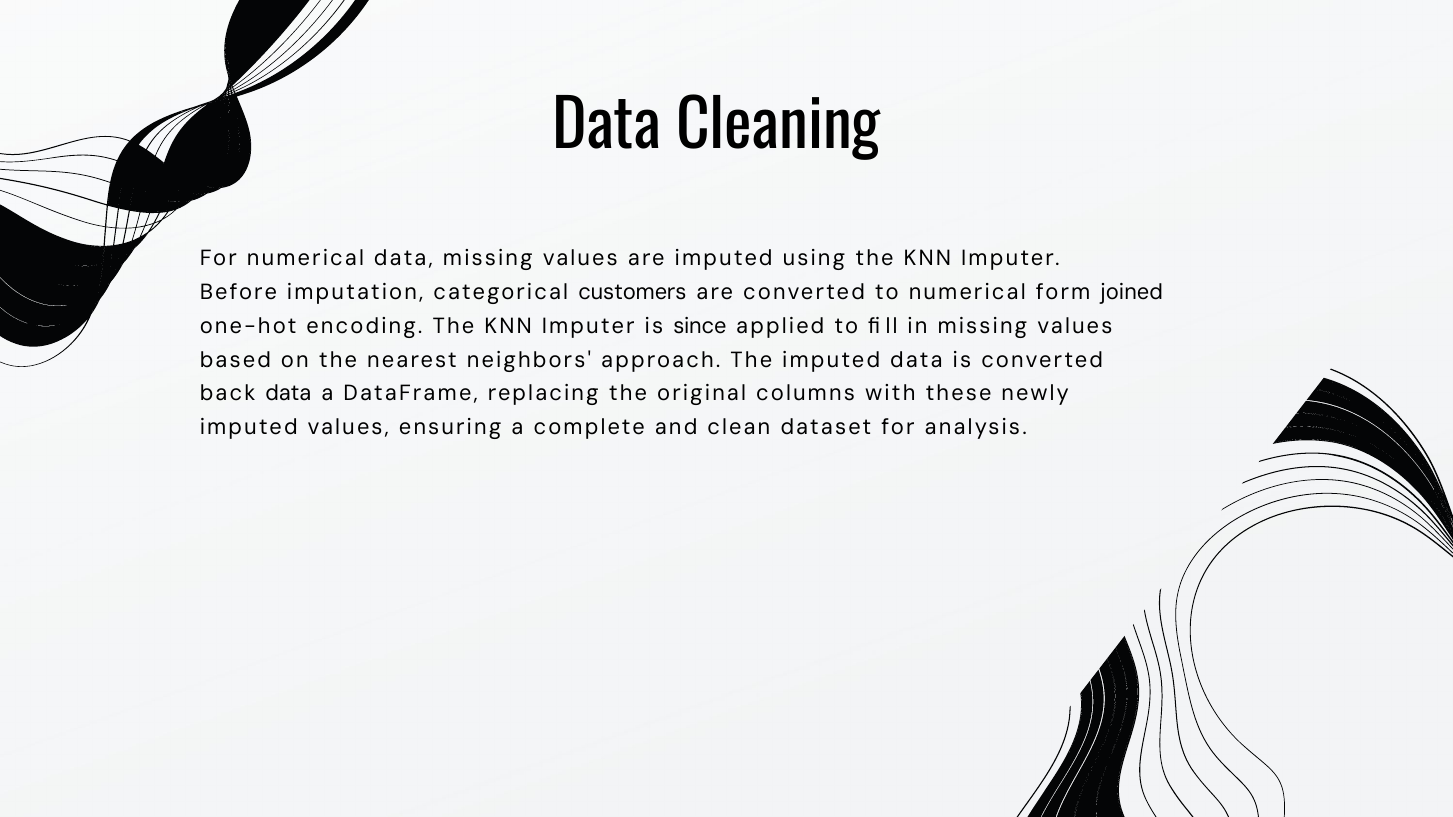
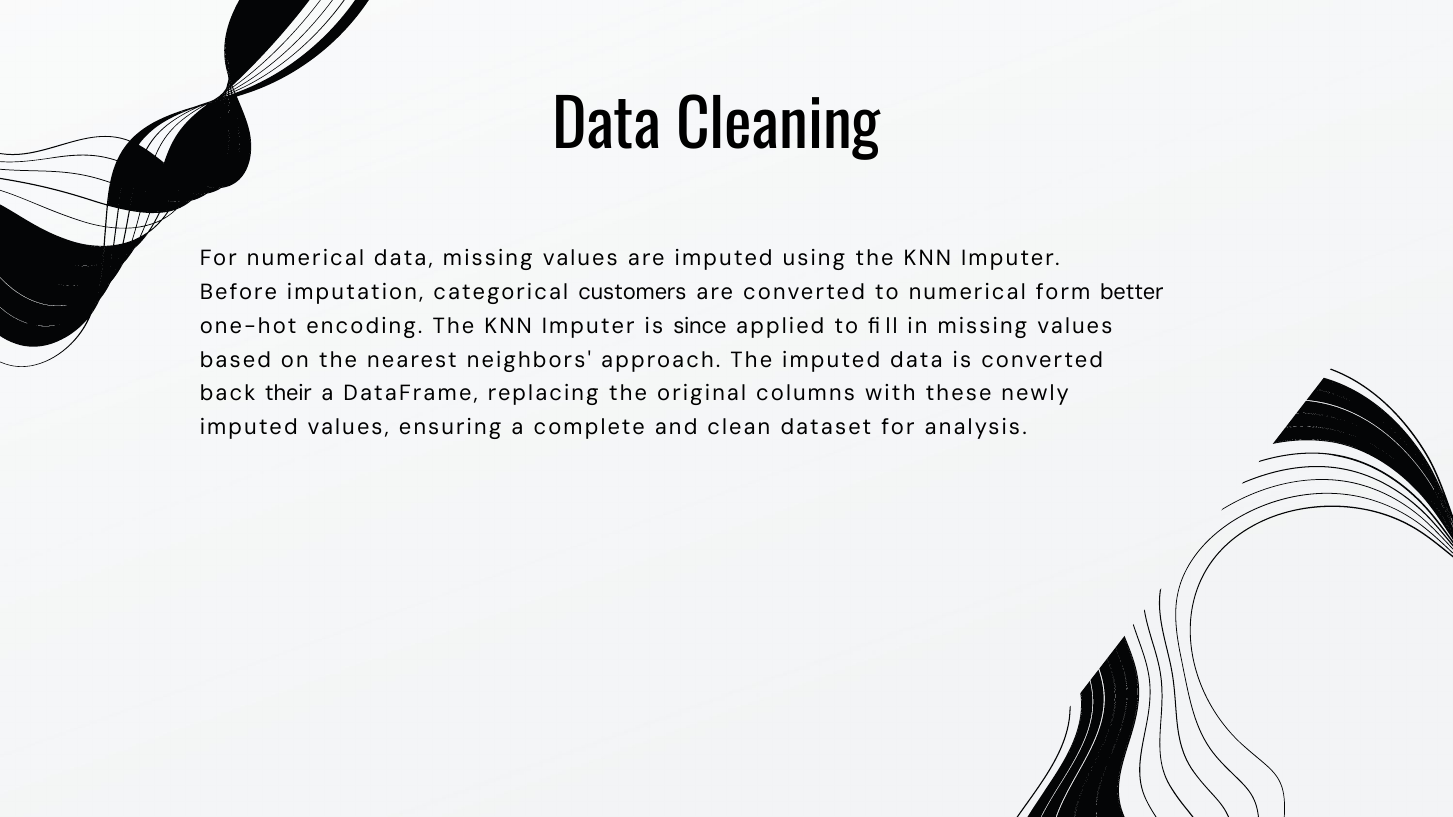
joined: joined -> better
back data: data -> their
